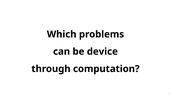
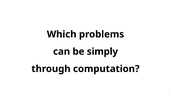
device: device -> simply
